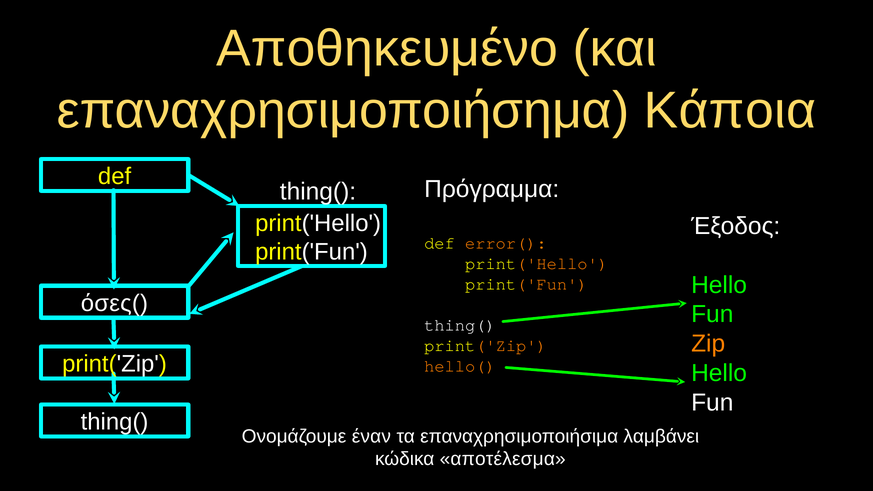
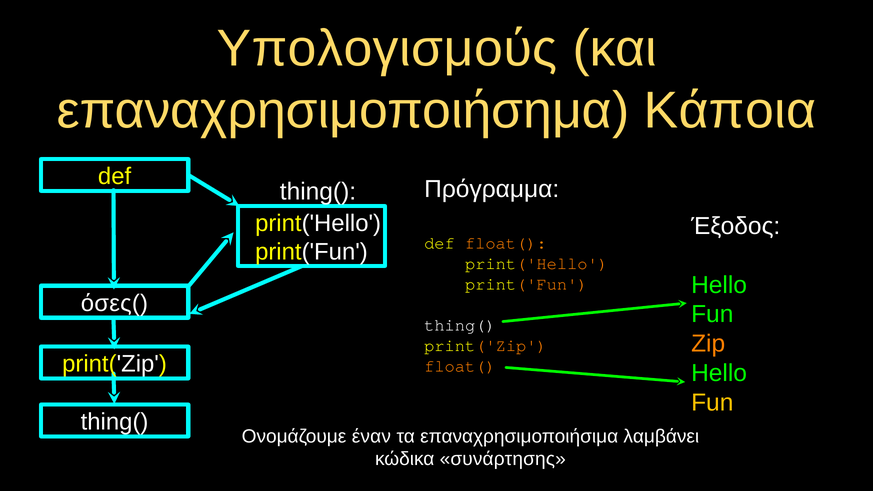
Αποθηκευμένο: Αποθηκευμένο -> Υπολογισμούς
def error(: error( -> float(
hello( at (460, 366): hello( -> float(
Fun at (712, 403) colour: white -> yellow
αποτέλεσμα: αποτέλεσμα -> συνάρτησης
